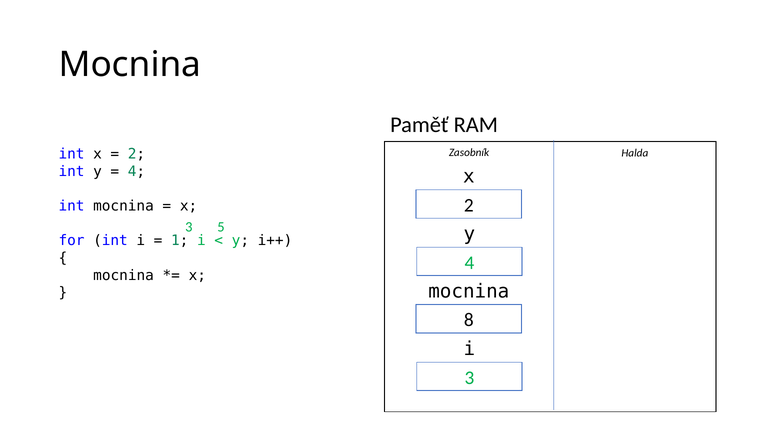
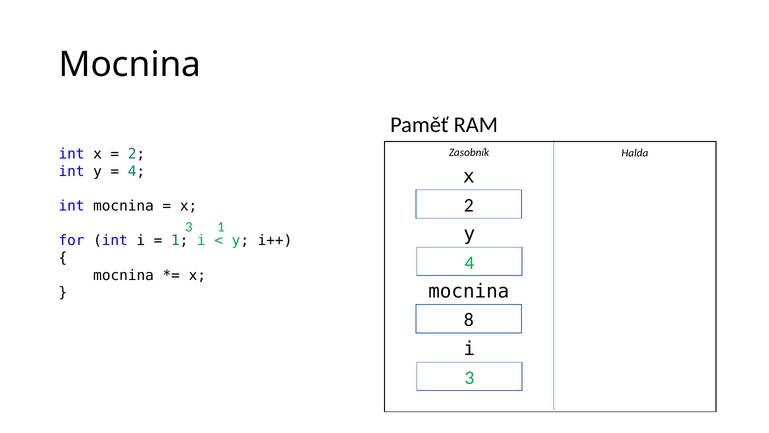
3 5: 5 -> 1
